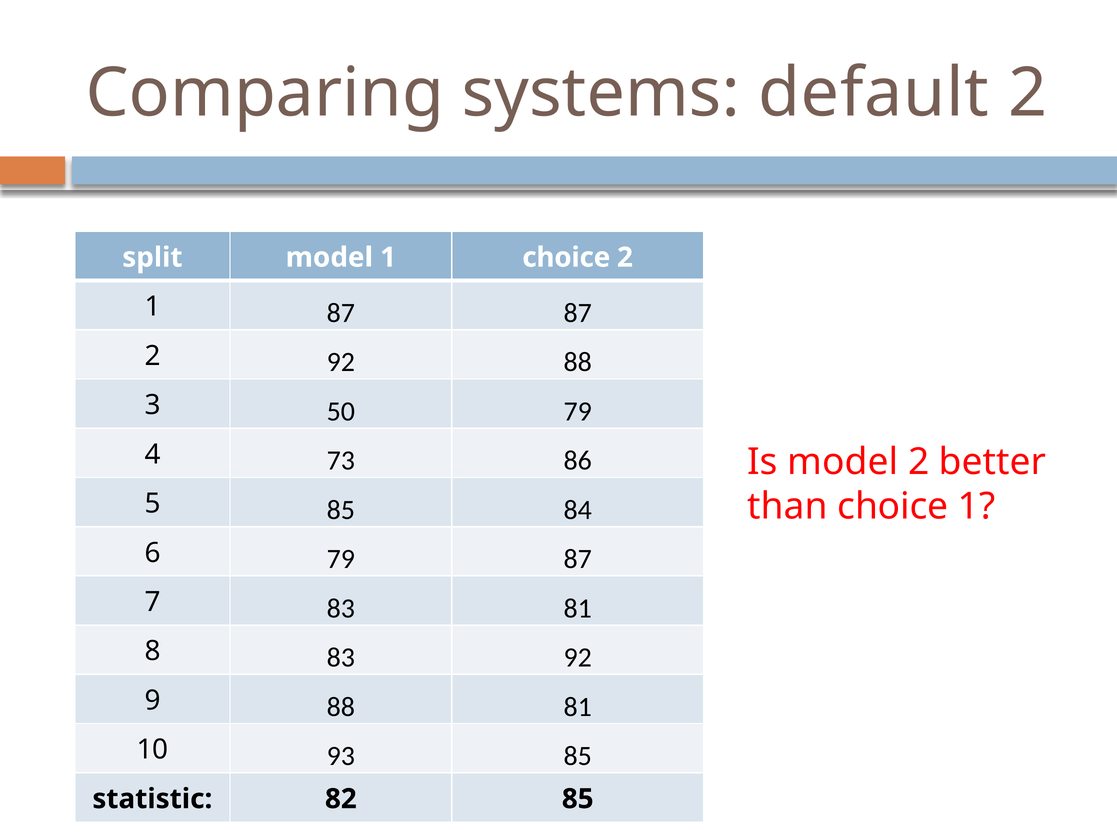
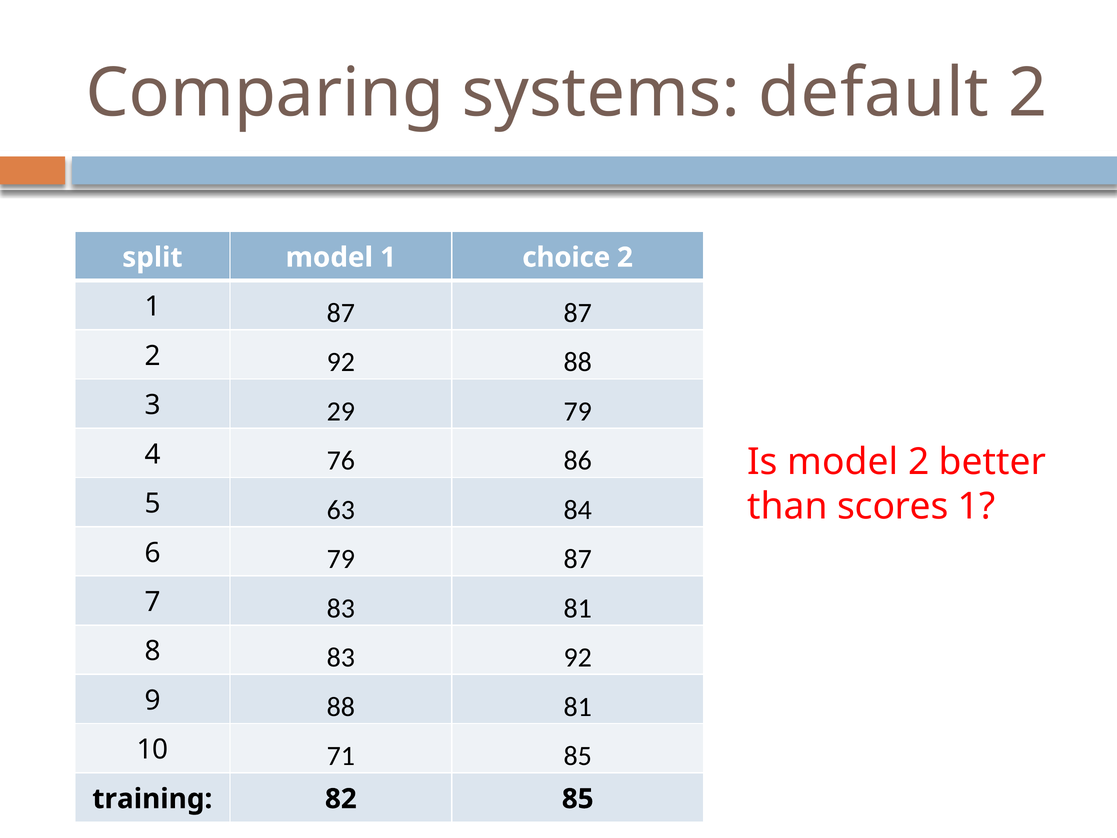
50: 50 -> 29
73: 73 -> 76
5 85: 85 -> 63
than choice: choice -> scores
93: 93 -> 71
statistic: statistic -> training
